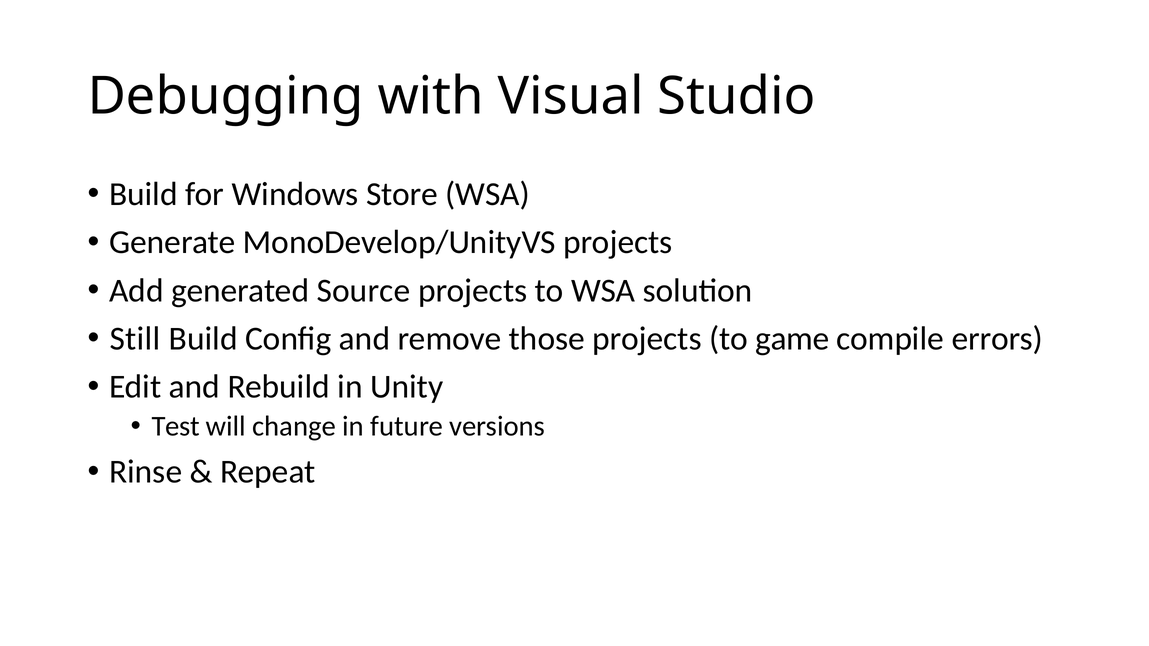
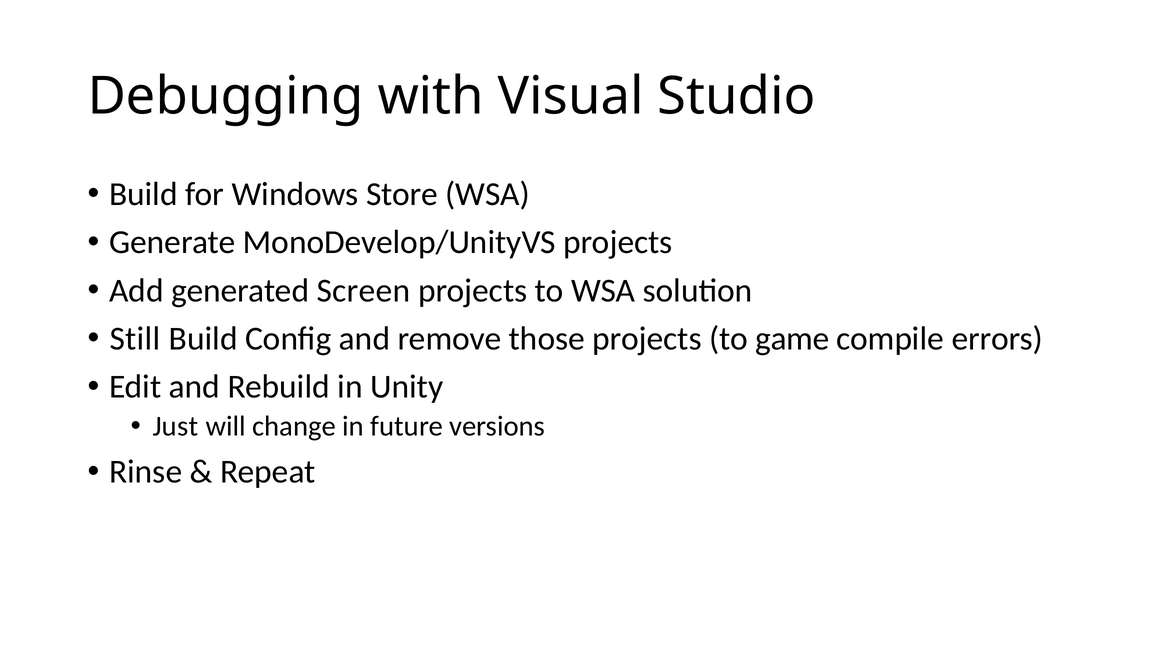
Source: Source -> Screen
Test: Test -> Just
